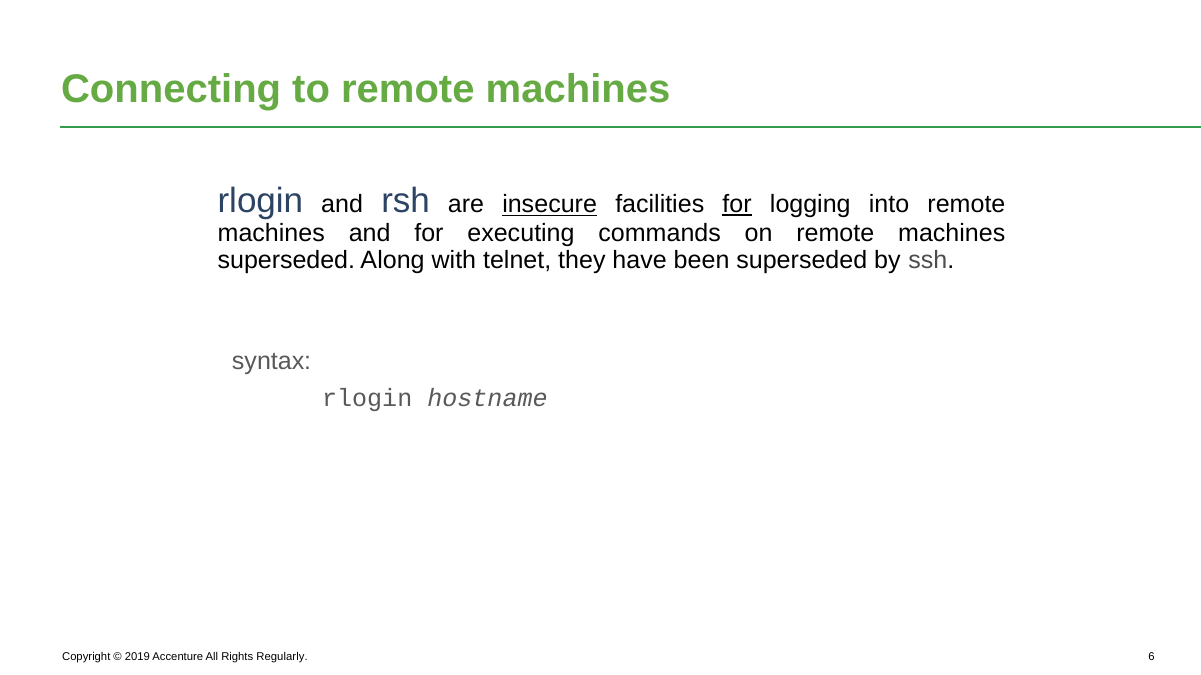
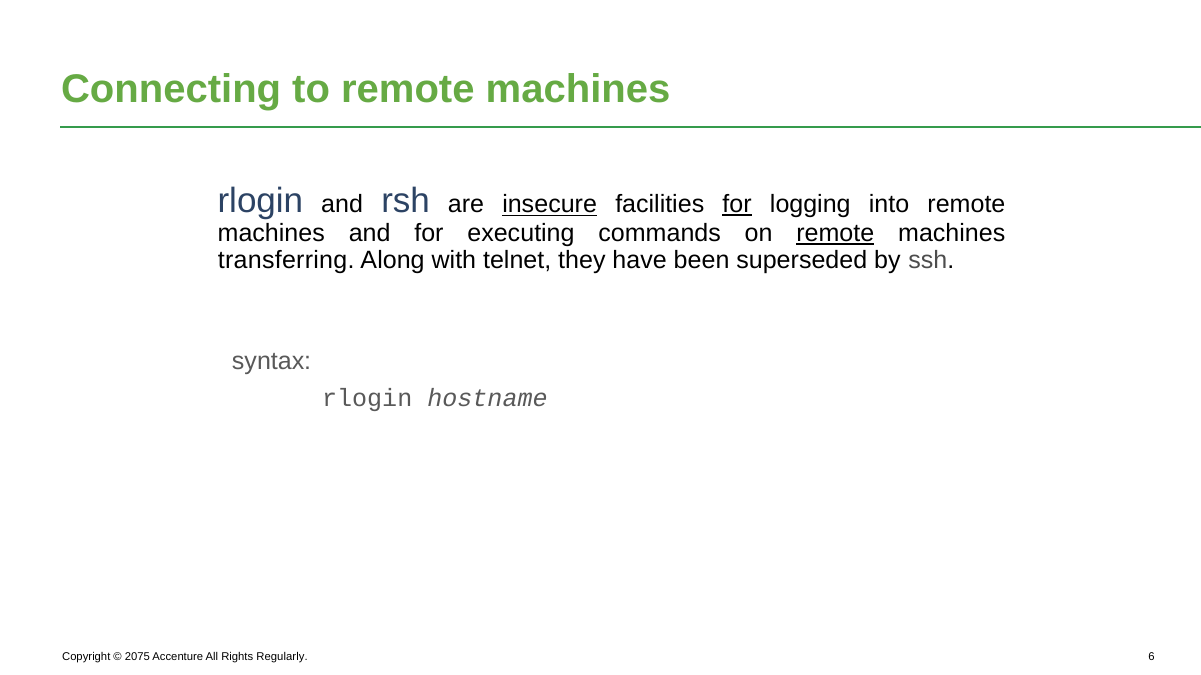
remote at (835, 234) underline: none -> present
superseded at (286, 261): superseded -> transferring
2019: 2019 -> 2075
